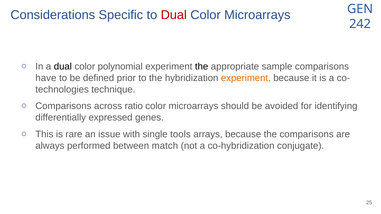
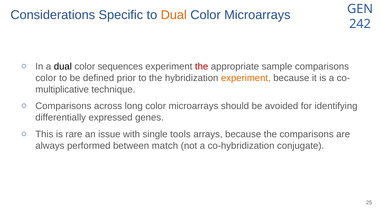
Dual at (174, 15) colour: red -> orange
polynomial: polynomial -> sequences
the at (202, 67) colour: black -> red
have at (46, 78): have -> color
technologies: technologies -> multiplicative
ratio: ratio -> long
